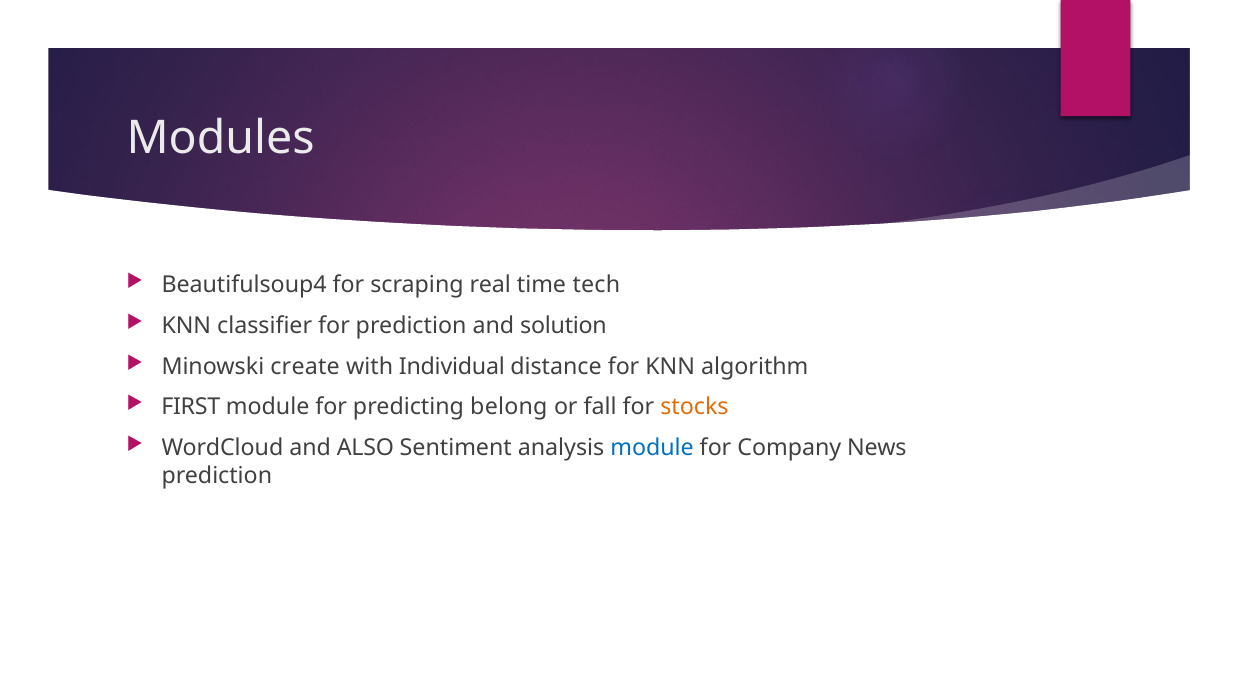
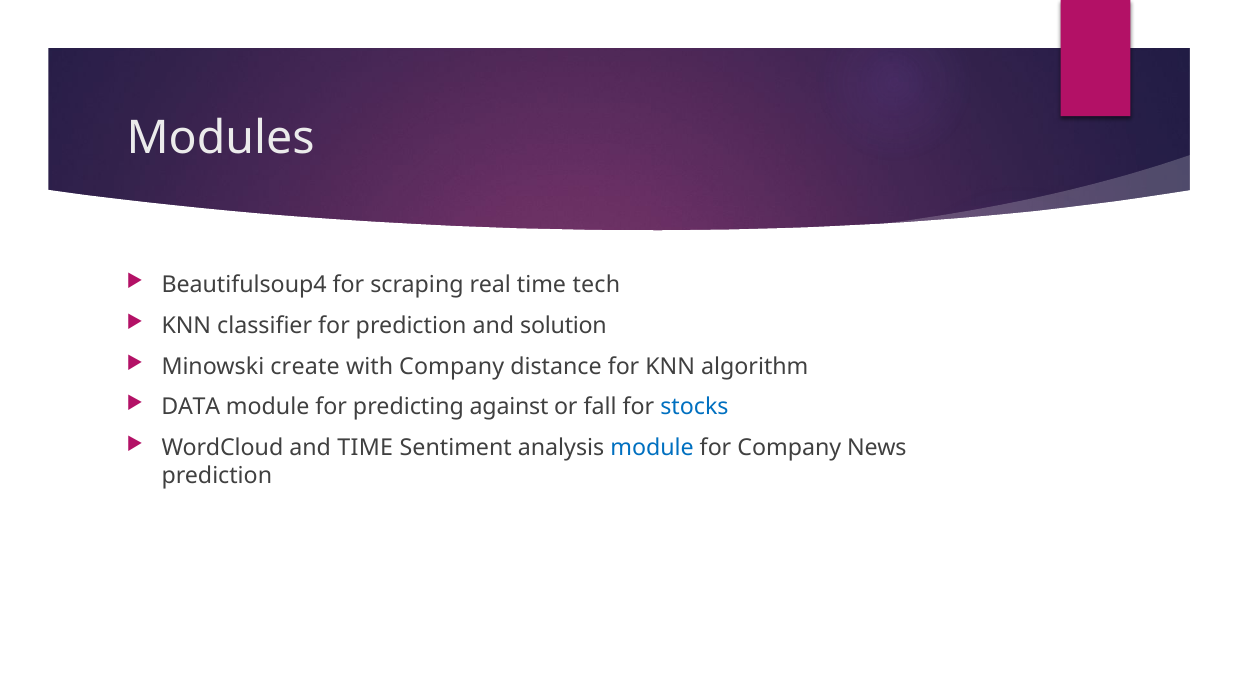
with Individual: Individual -> Company
FIRST: FIRST -> DATA
belong: belong -> against
stocks colour: orange -> blue
and ALSO: ALSO -> TIME
